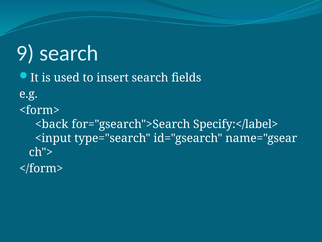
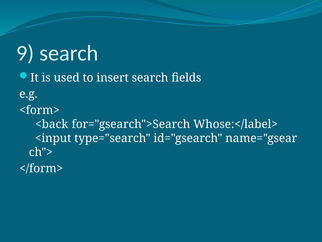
Specify:</label>: Specify:</label> -> Whose:</label>
